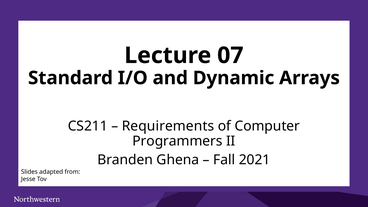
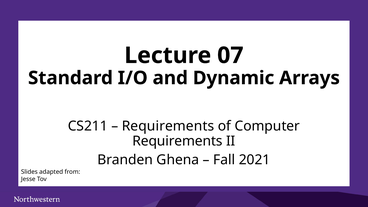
Programmers at (177, 141): Programmers -> Requirements
